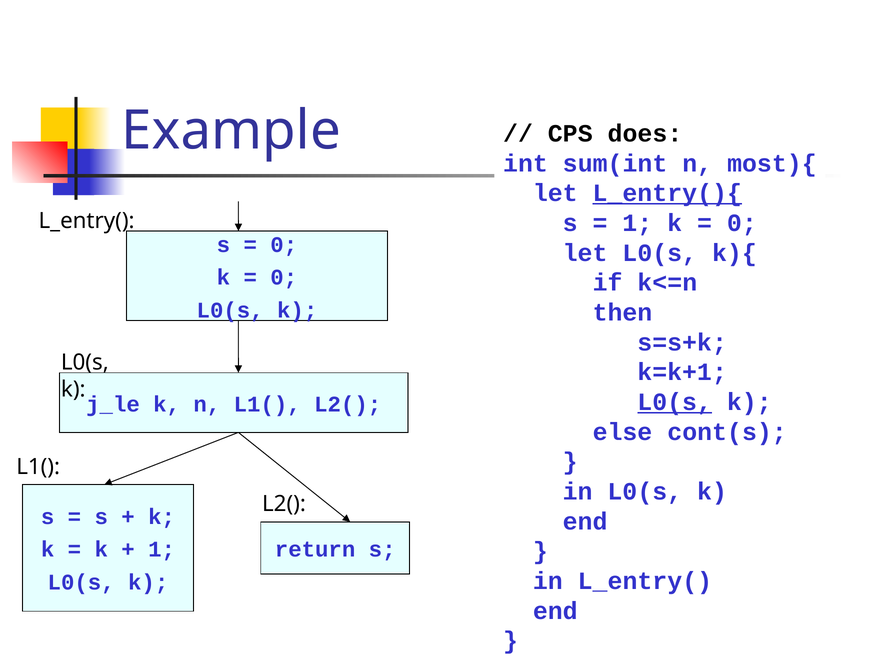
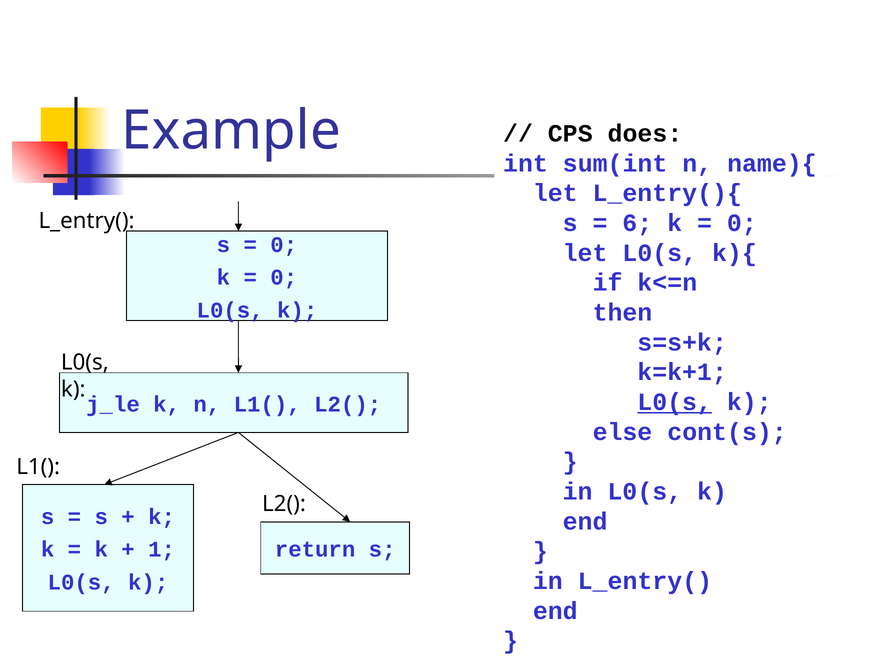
most){: most){ -> name){
L_entry(){ underline: present -> none
1 at (637, 223): 1 -> 6
